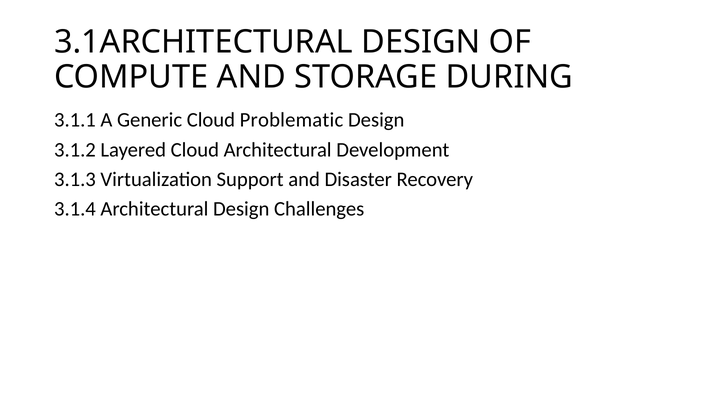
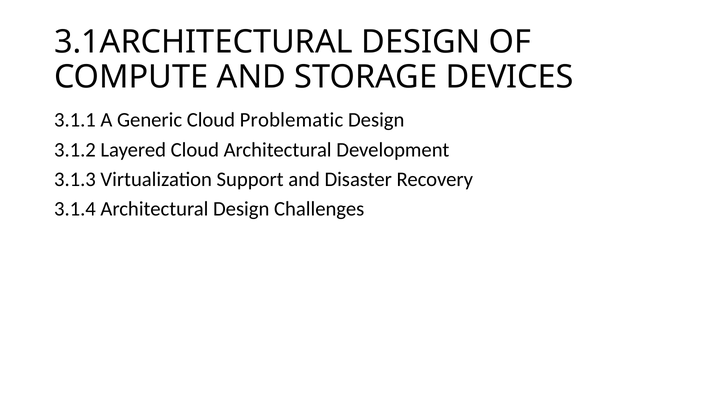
DURING: DURING -> DEVICES
